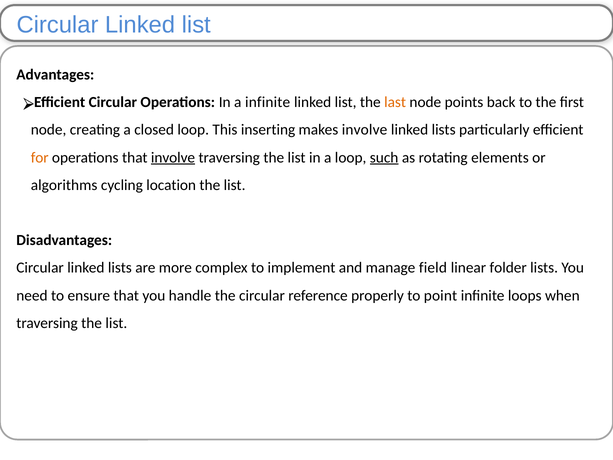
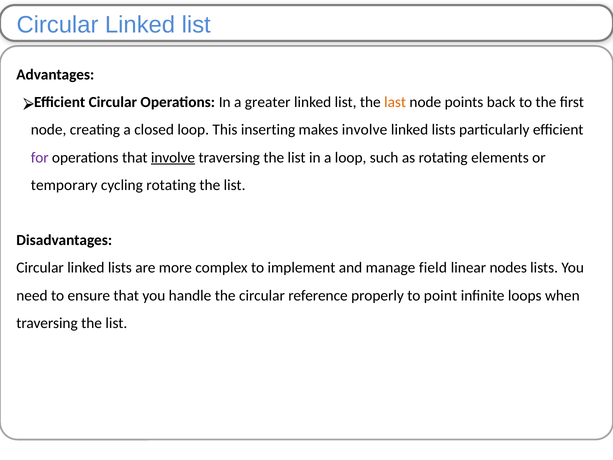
a infinite: infinite -> greater
for colour: orange -> purple
such underline: present -> none
algorithms: algorithms -> temporary
cycling location: location -> rotating
folder: folder -> nodes
